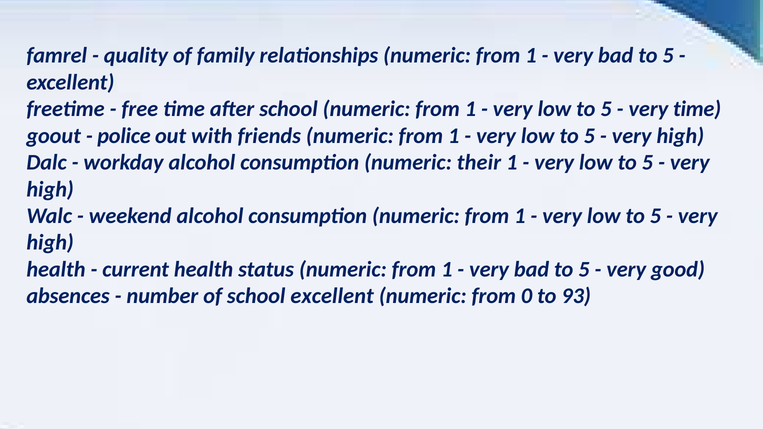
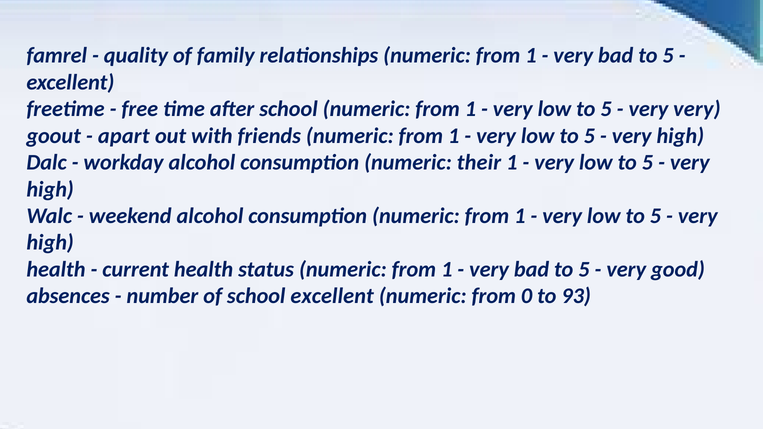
very time: time -> very
police: police -> apart
